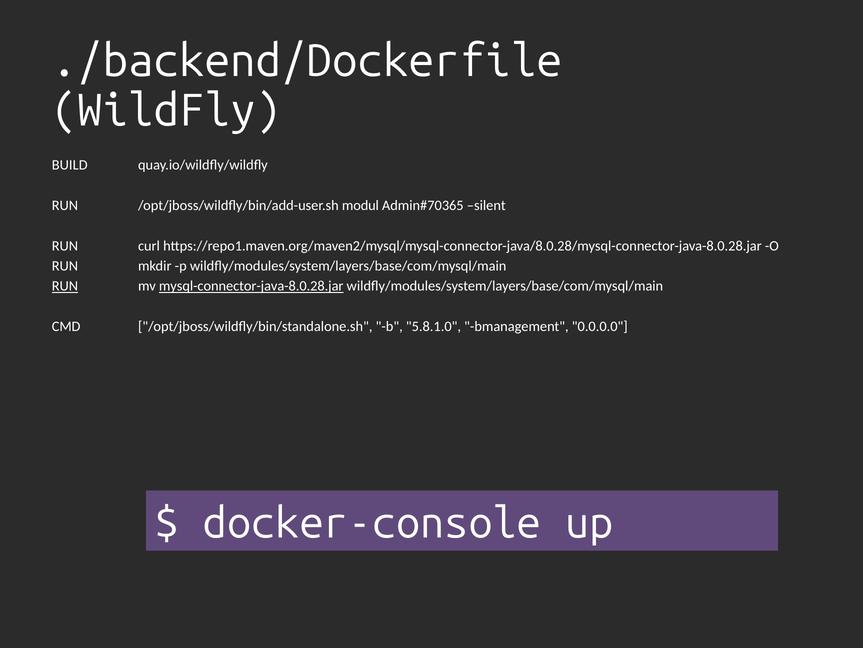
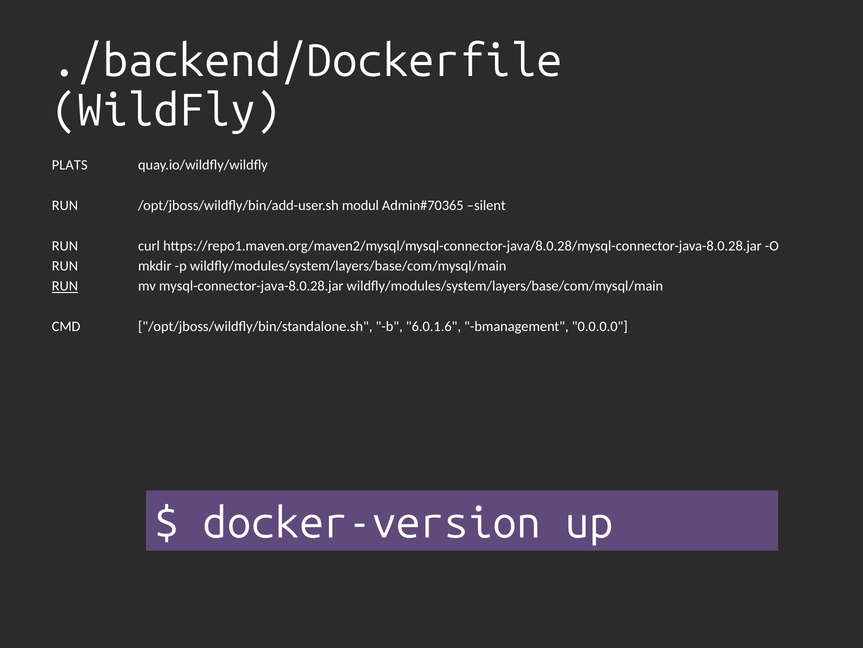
BUILD: BUILD -> PLATS
mysql-connector-java-8.0.28.jar underline: present -> none
5.8.1.0: 5.8.1.0 -> 6.0.1.6
docker-console: docker-console -> docker-version
